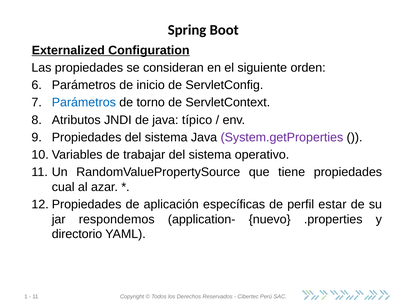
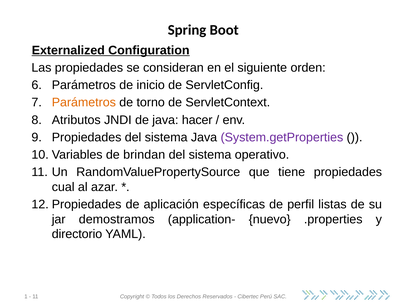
Parámetros at (84, 103) colour: blue -> orange
típico: típico -> hacer
trabajar: trabajar -> brindan
estar: estar -> listas
respondemos: respondemos -> demostramos
